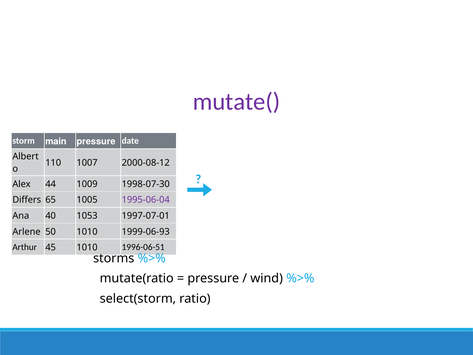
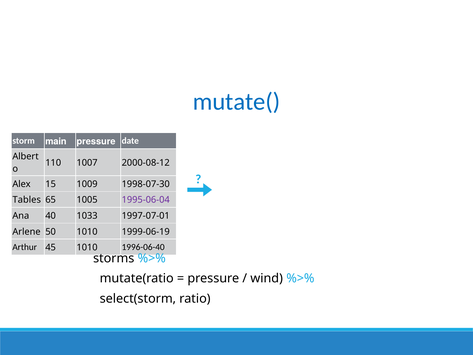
mutate( colour: purple -> blue
44: 44 -> 15
Differs: Differs -> Tables
1053: 1053 -> 1033
1999-06-93: 1999-06-93 -> 1999-06-19
1996-06-51: 1996-06-51 -> 1996-06-40
